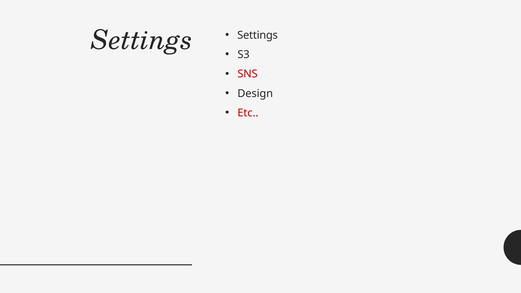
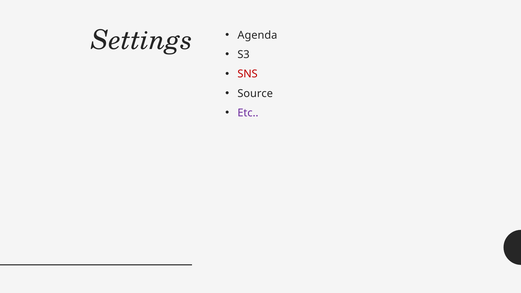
Settings at (258, 35): Settings -> Agenda
Design: Design -> Source
Etc colour: red -> purple
